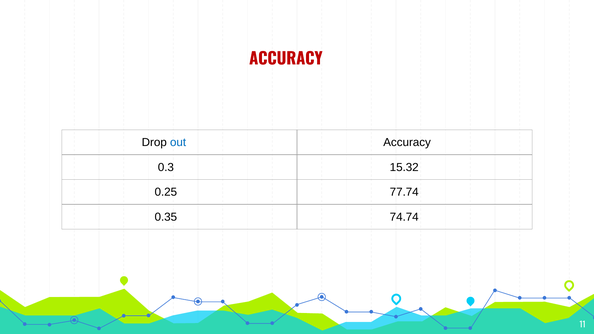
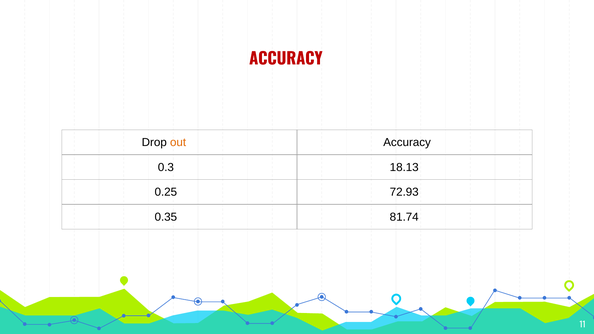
out colour: blue -> orange
15.32: 15.32 -> 18.13
77.74: 77.74 -> 72.93
74.74: 74.74 -> 81.74
